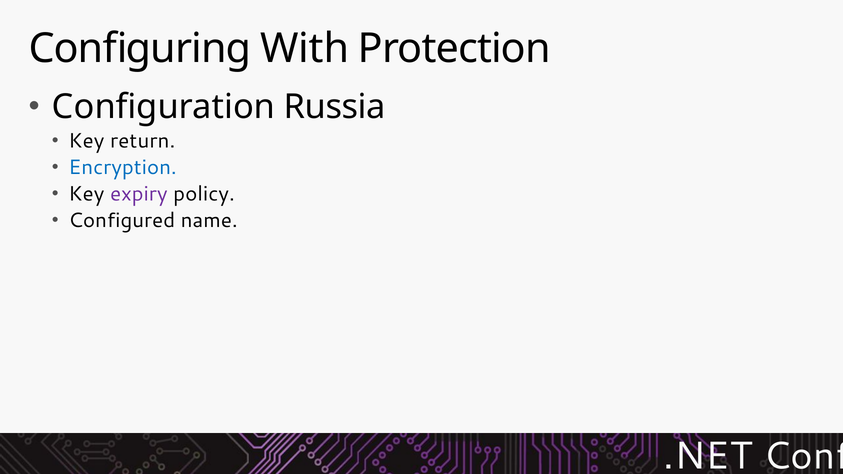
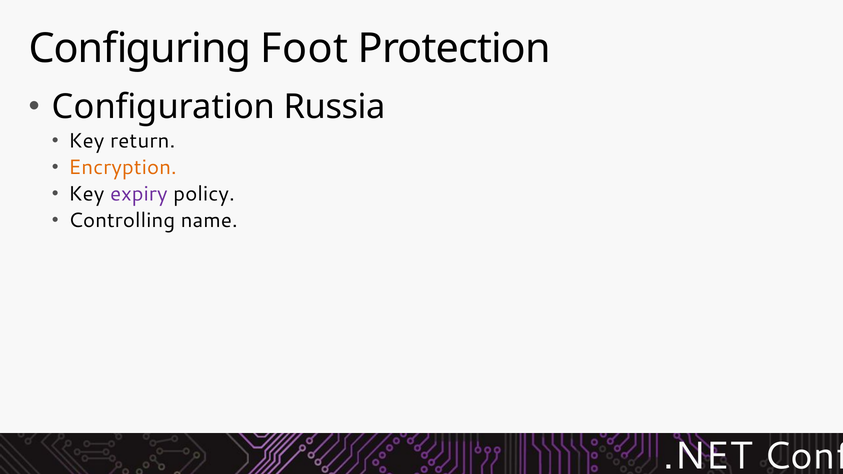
With: With -> Foot
Encryption colour: blue -> orange
Configured: Configured -> Controlling
